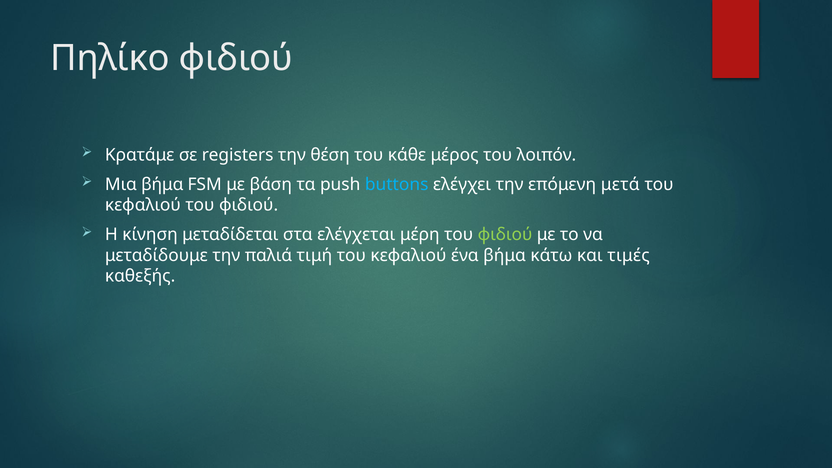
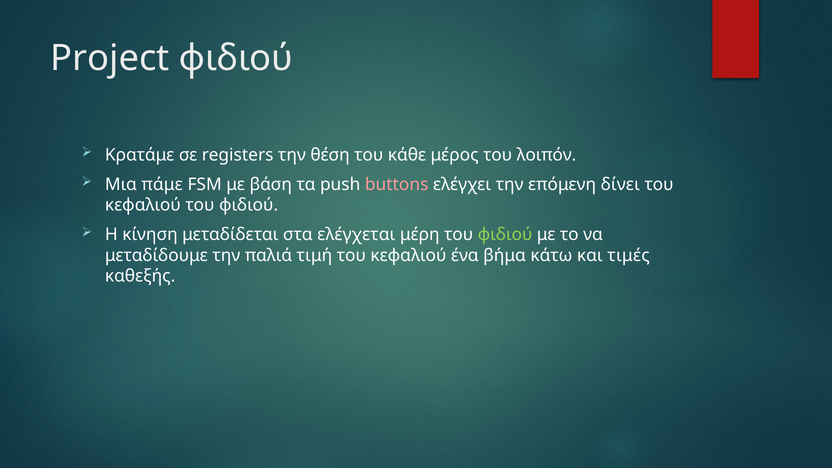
Πηλίκο: Πηλίκο -> Project
Μια βήμα: βήμα -> πάμε
buttons colour: light blue -> pink
μετά: μετά -> δίνει
